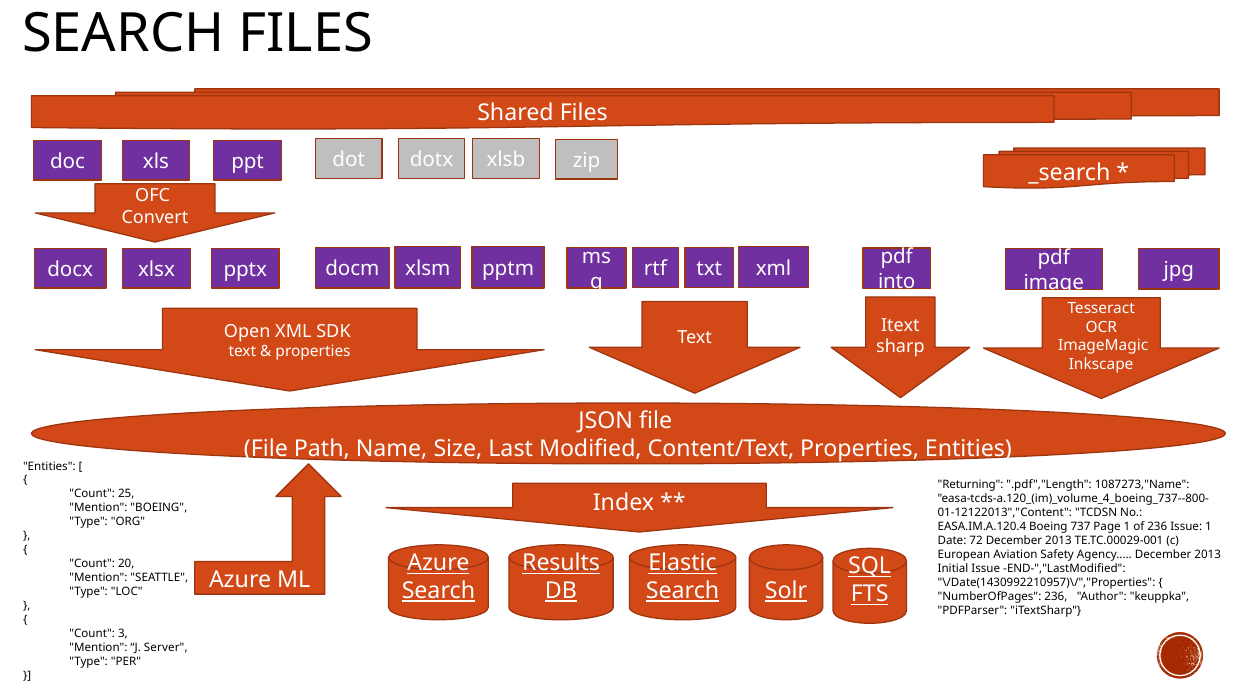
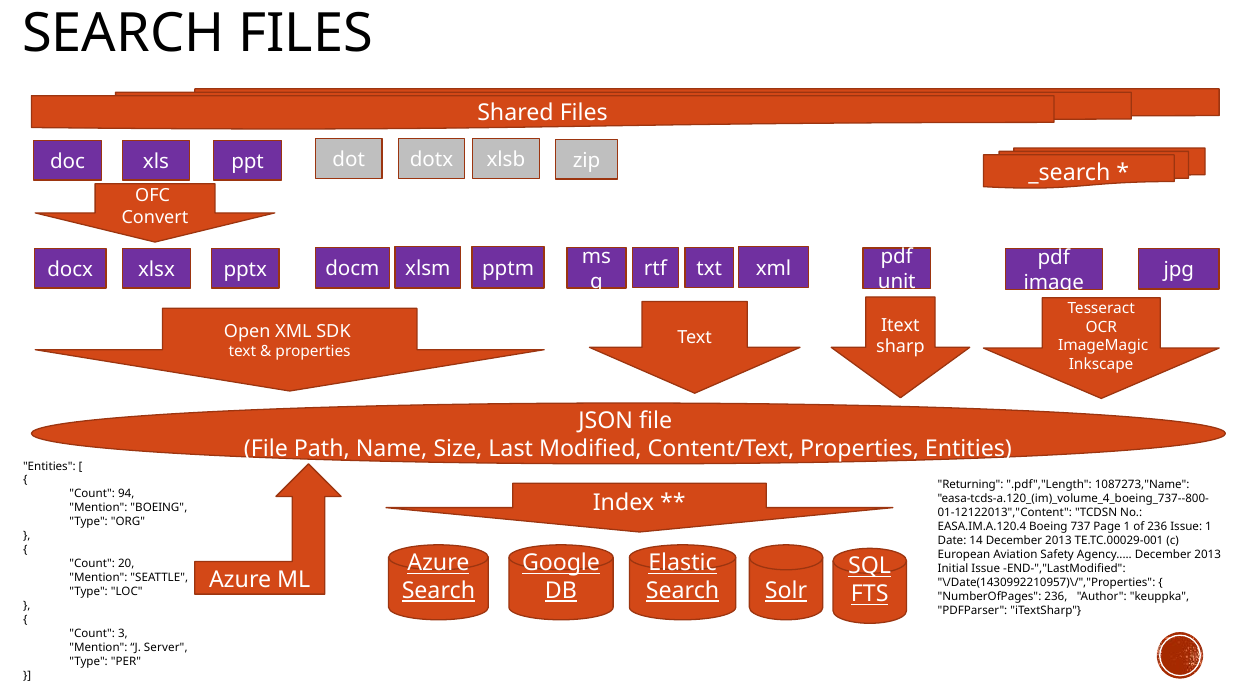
into: into -> unit
25: 25 -> 94
72: 72 -> 14
Results: Results -> Google
